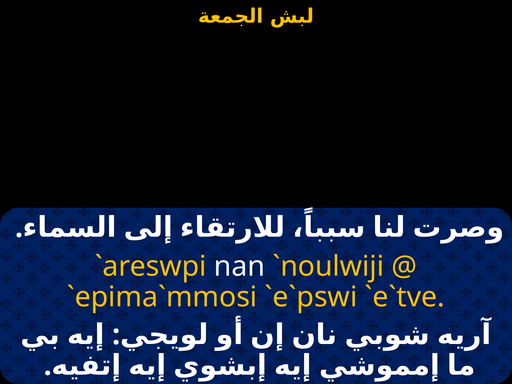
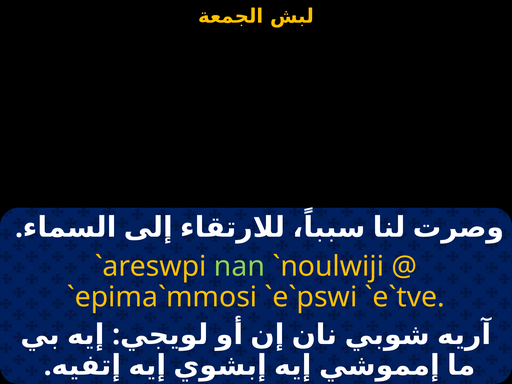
nan colour: white -> light green
